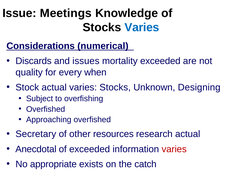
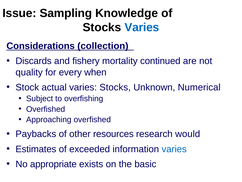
Meetings: Meetings -> Sampling
numerical: numerical -> collection
issues: issues -> fishery
mortality exceeded: exceeded -> continued
Designing: Designing -> Numerical
Secretary: Secretary -> Paybacks
research actual: actual -> would
Anecdotal: Anecdotal -> Estimates
varies at (174, 149) colour: red -> blue
catch: catch -> basic
